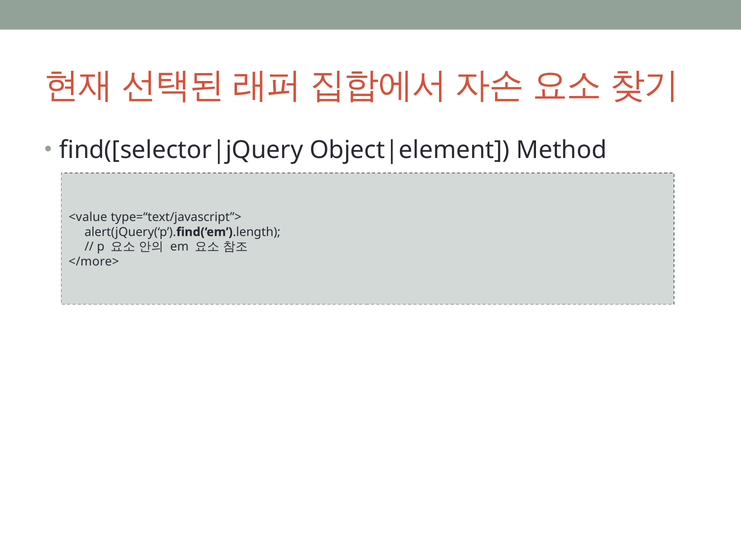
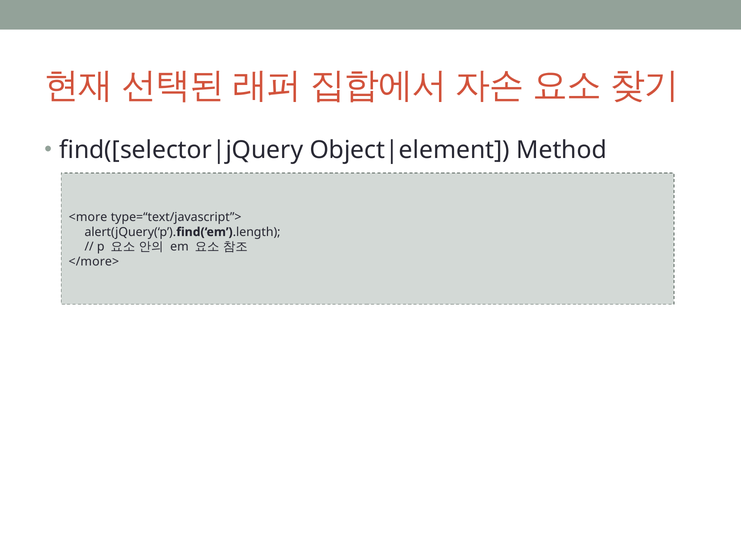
<value: <value -> <more
